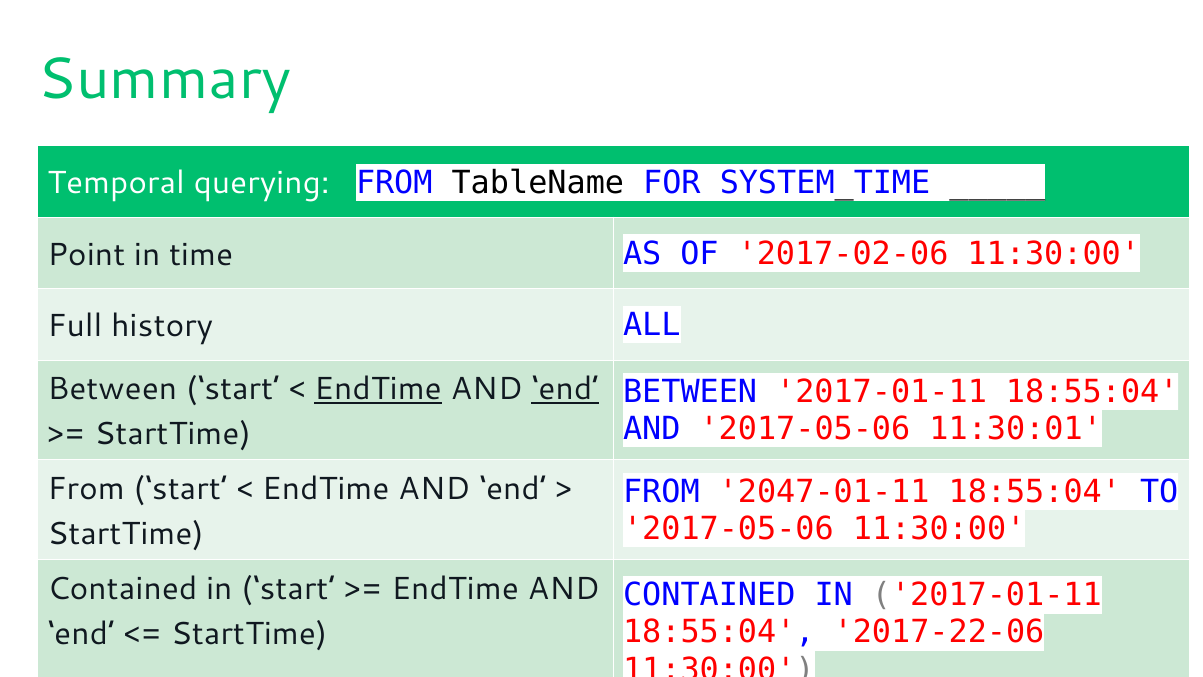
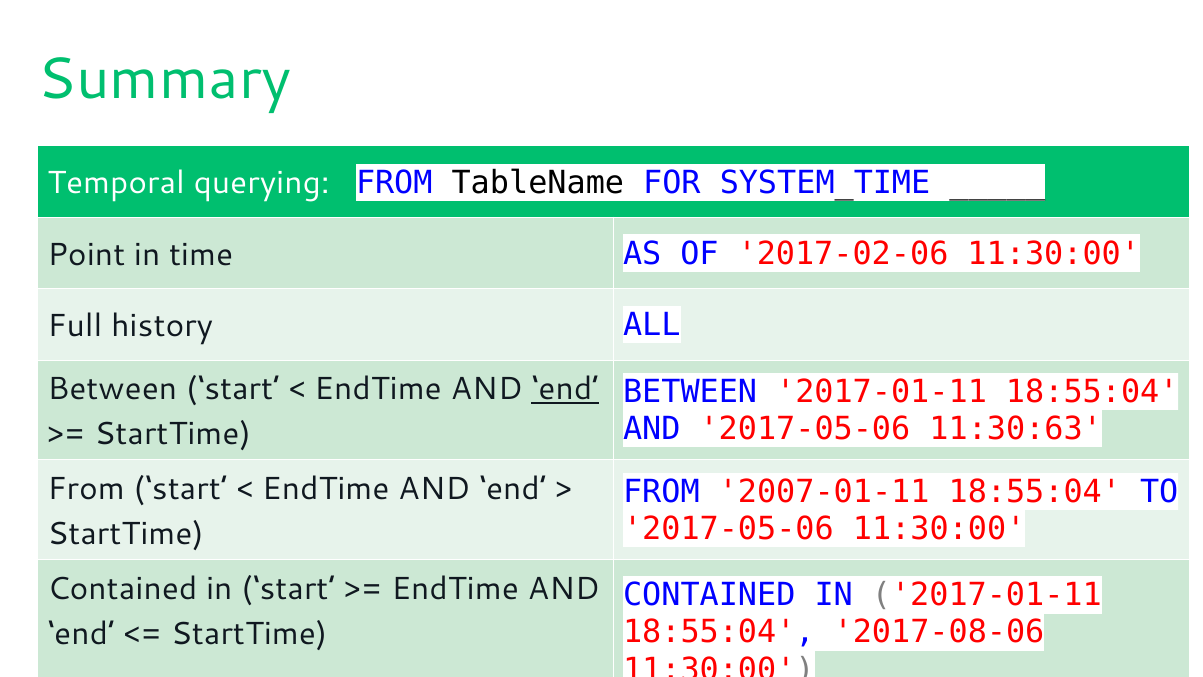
EndTime at (378, 389) underline: present -> none
11:30:01: 11:30:01 -> 11:30:63
2047-01-11: 2047-01-11 -> 2007-01-11
2017-22-06: 2017-22-06 -> 2017-08-06
